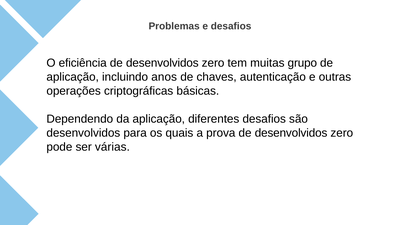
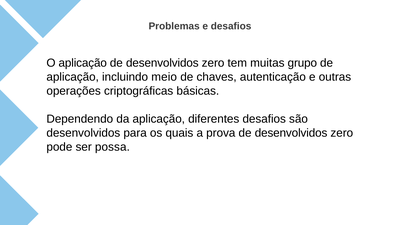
O eficiência: eficiência -> aplicação
anos: anos -> meio
várias: várias -> possa
